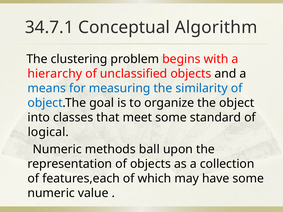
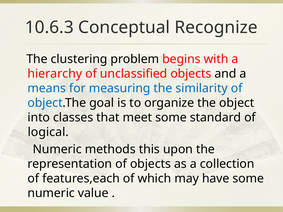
34.7.1: 34.7.1 -> 10.6.3
Algorithm: Algorithm -> Recognize
ball: ball -> this
